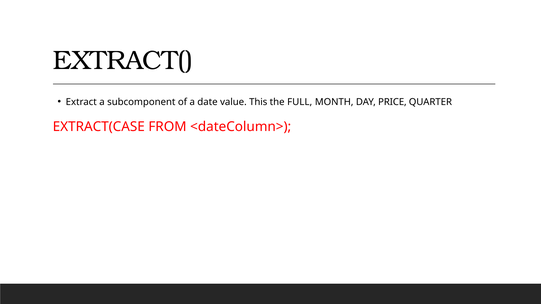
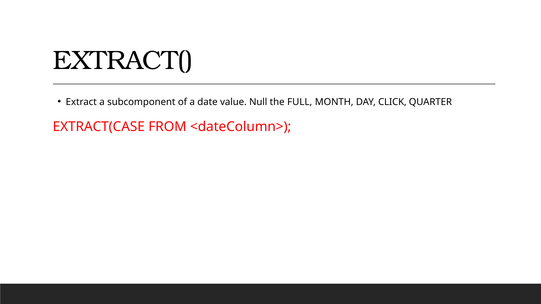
This: This -> Null
PRICE: PRICE -> CLICK
